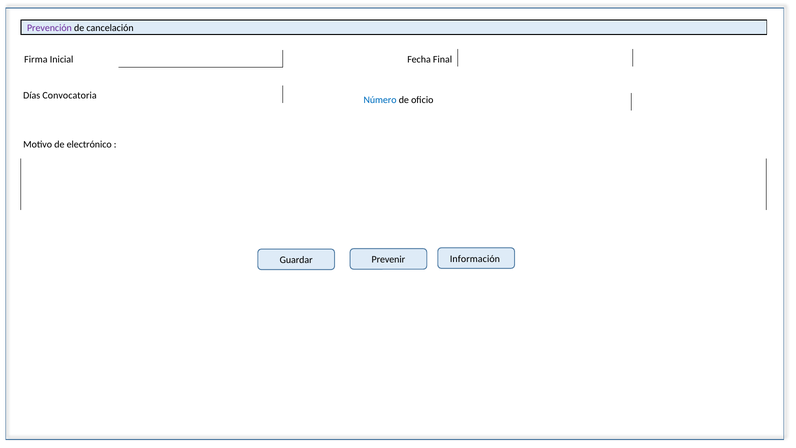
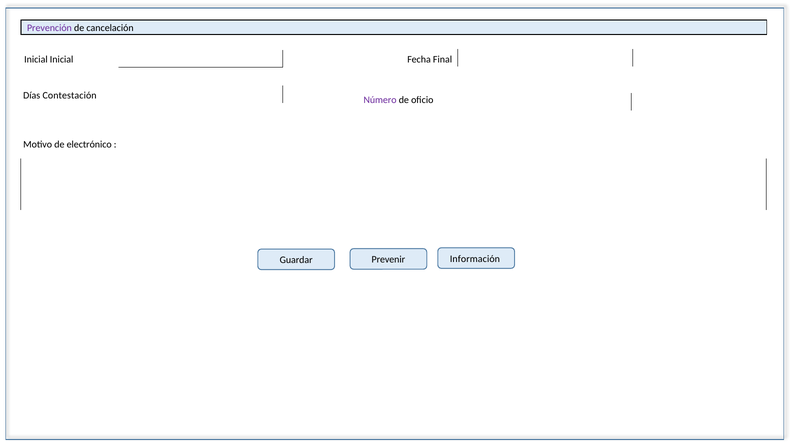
Firma at (36, 60): Firma -> Inicial
Convocatoria: Convocatoria -> Contestación
Número colour: blue -> purple
